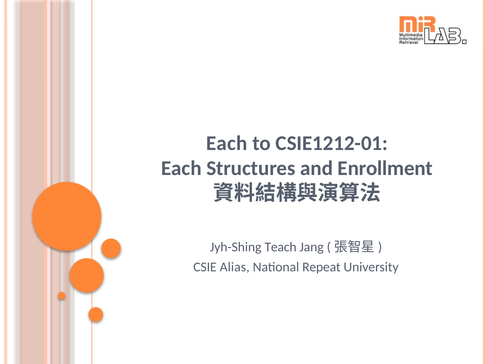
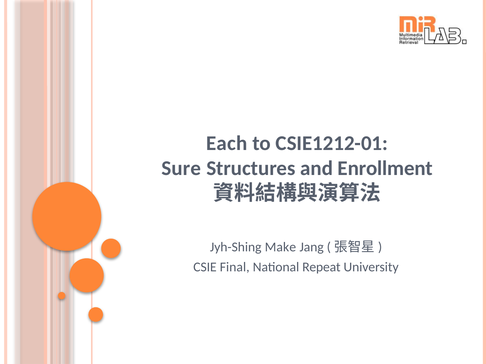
Each at (181, 168): Each -> Sure
Teach: Teach -> Make
Alias: Alias -> Final
